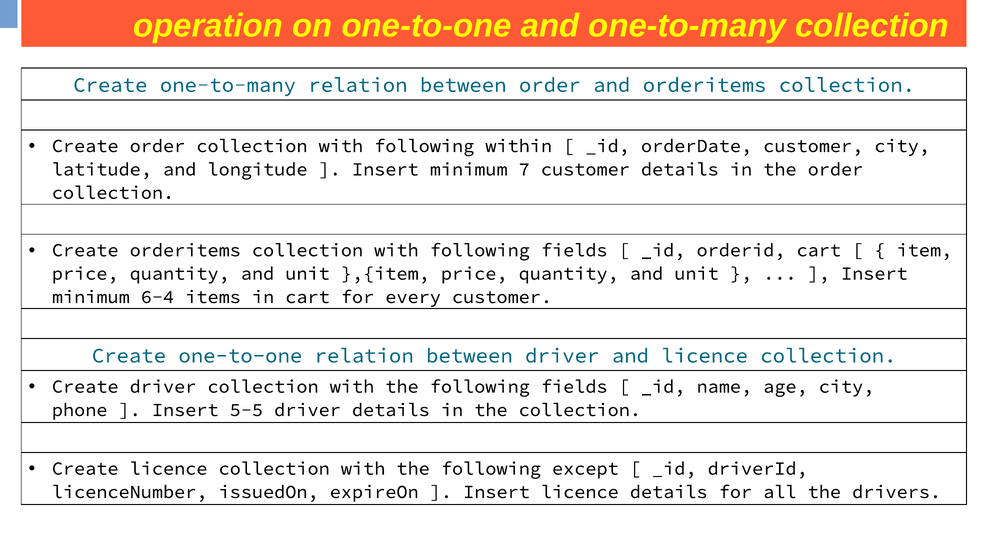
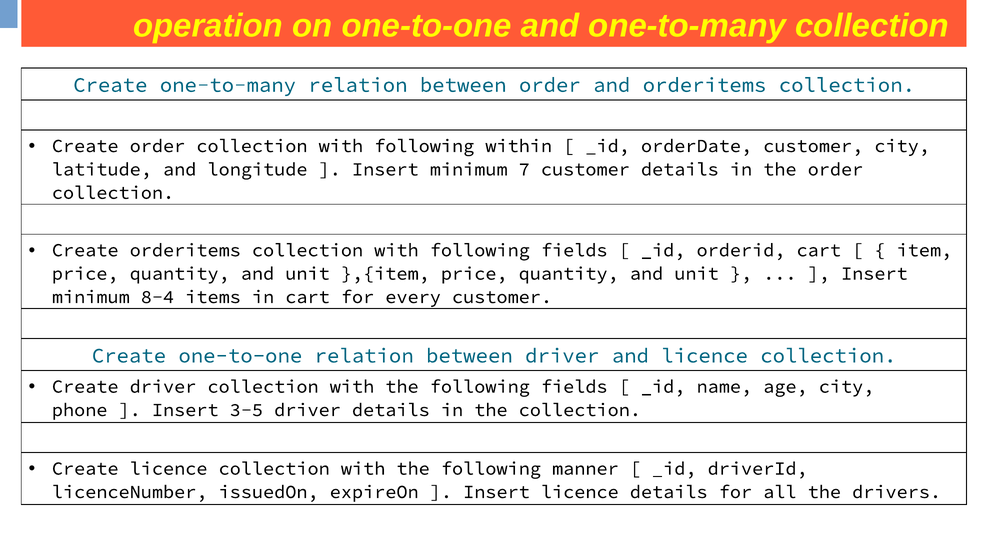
6-4: 6-4 -> 8-4
5-5: 5-5 -> 3-5
except: except -> manner
